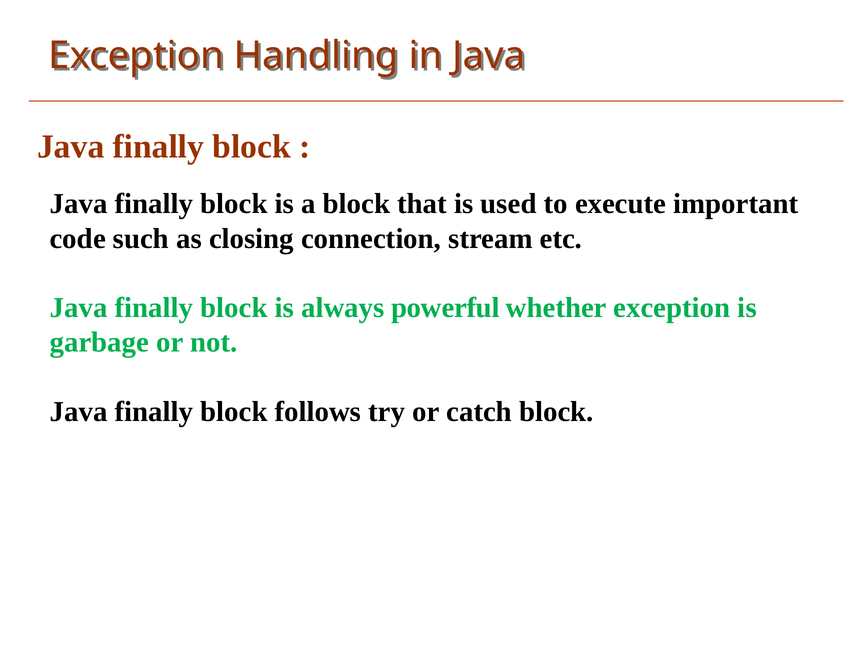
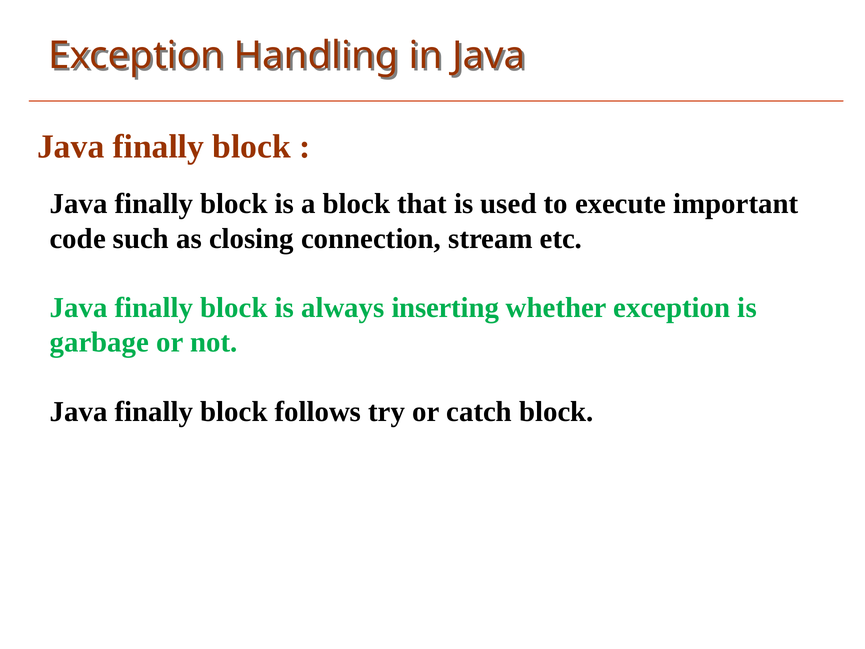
powerful: powerful -> inserting
